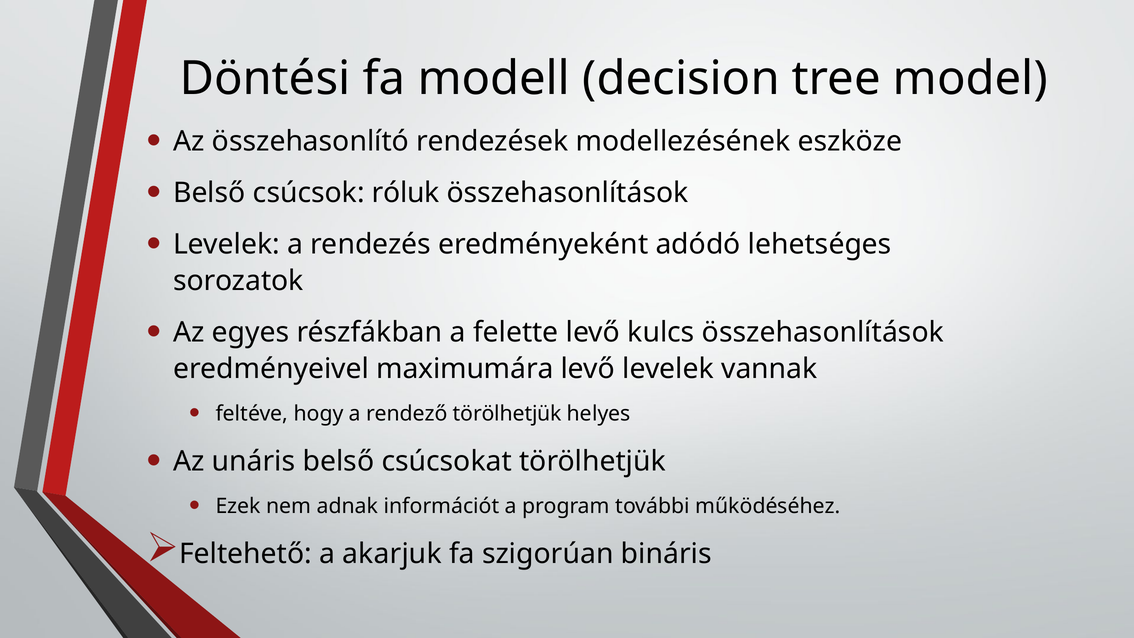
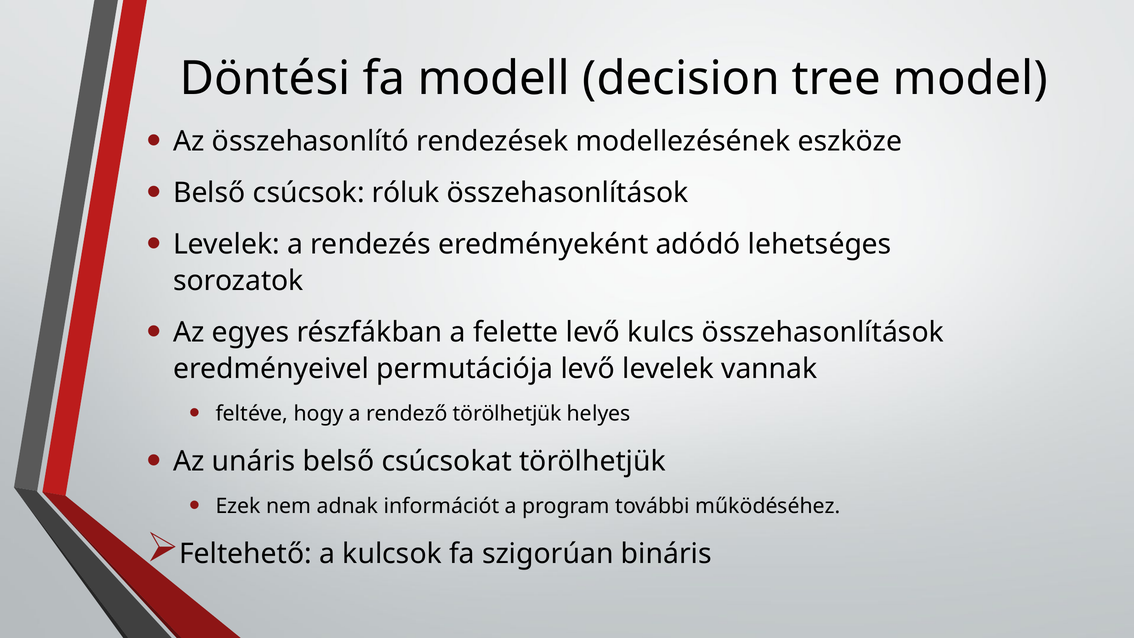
maximumára: maximumára -> permutációja
akarjuk: akarjuk -> kulcsok
